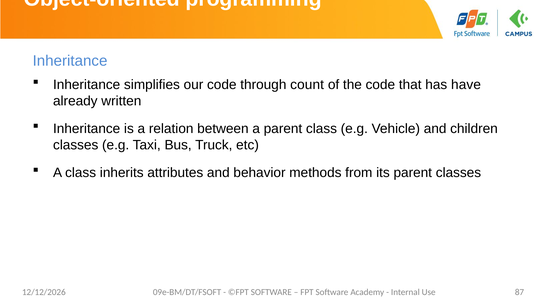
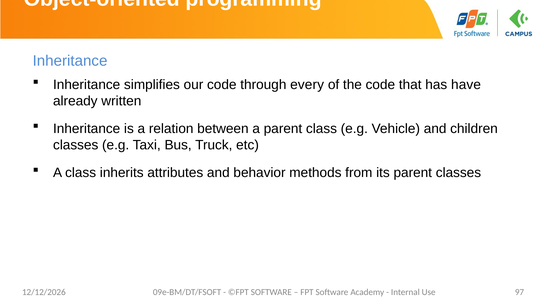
count: count -> every
87: 87 -> 97
